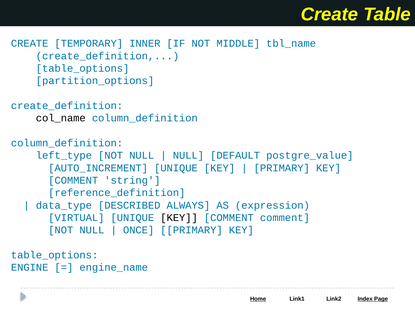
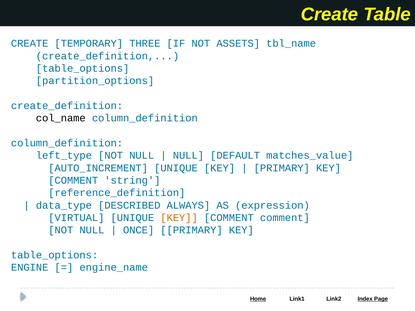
INNER: INNER -> THREE
MIDDLE: MIDDLE -> ASSETS
postgre_value: postgre_value -> matches_value
KEY at (179, 218) colour: black -> orange
